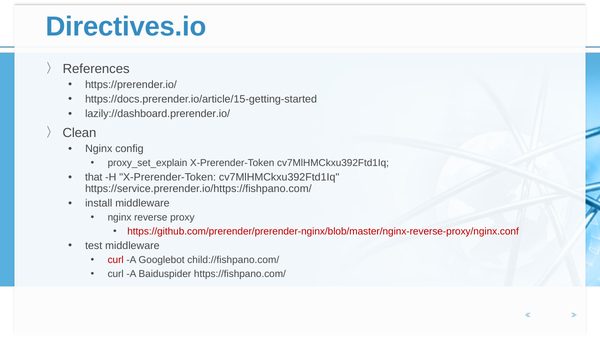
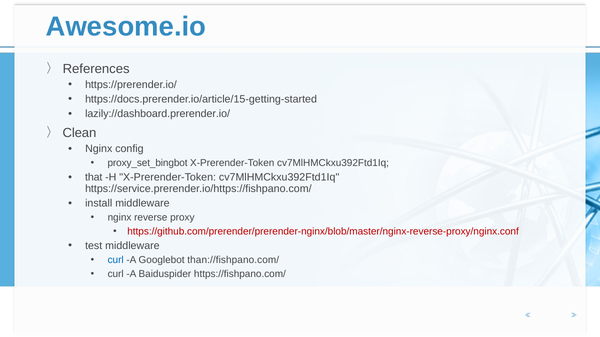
Directives.io: Directives.io -> Awesome.io
proxy_set_explain: proxy_set_explain -> proxy_set_bingbot
curl at (116, 260) colour: red -> blue
child://fishpano.com/: child://fishpano.com/ -> than://fishpano.com/
